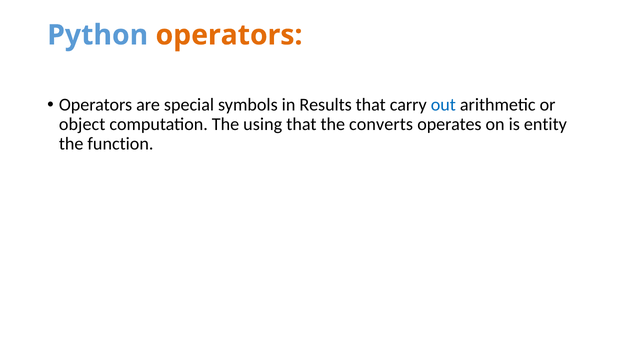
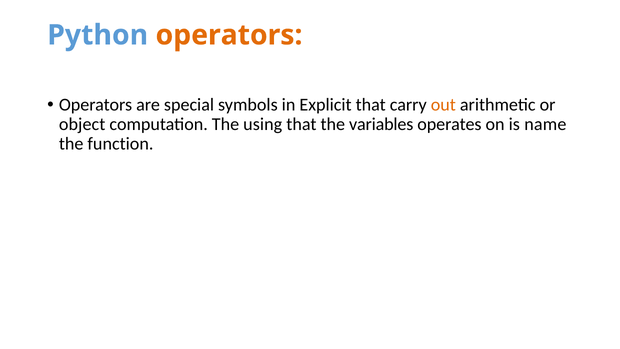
Results: Results -> Explicit
out colour: blue -> orange
converts: converts -> variables
entity: entity -> name
